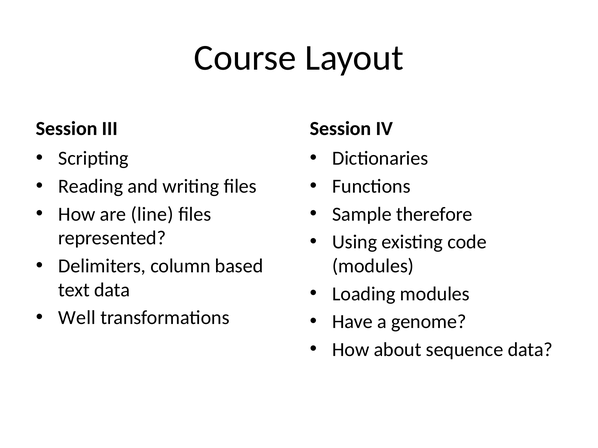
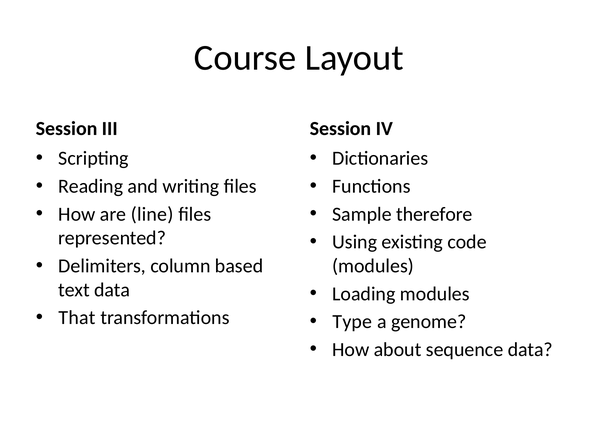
Well: Well -> That
Have: Have -> Type
